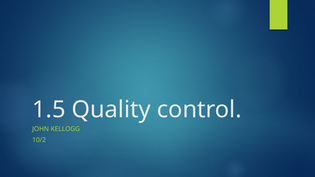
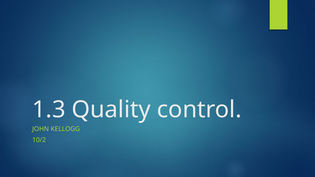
1.5: 1.5 -> 1.3
